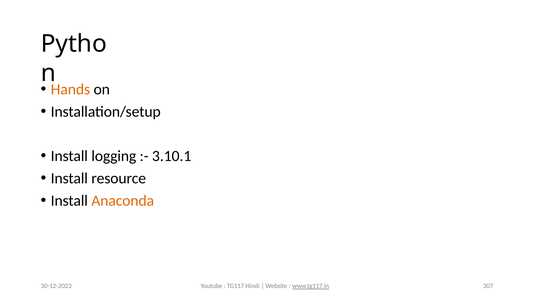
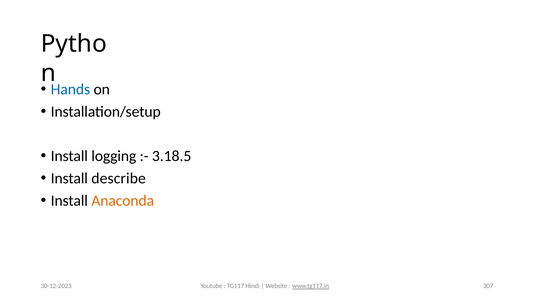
Hands colour: orange -> blue
3.10.1: 3.10.1 -> 3.18.5
resource: resource -> describe
